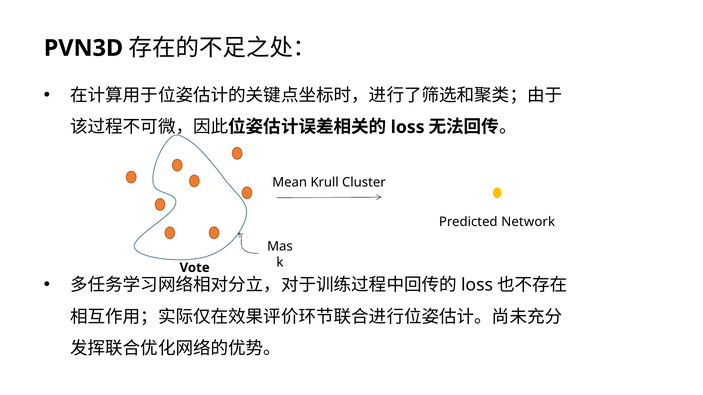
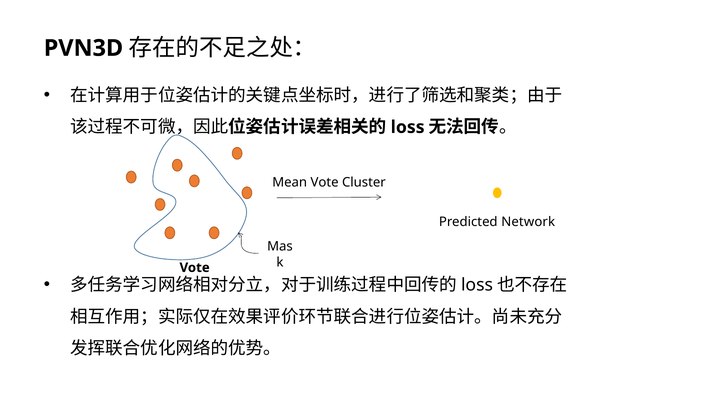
Mean Krull: Krull -> Vote
